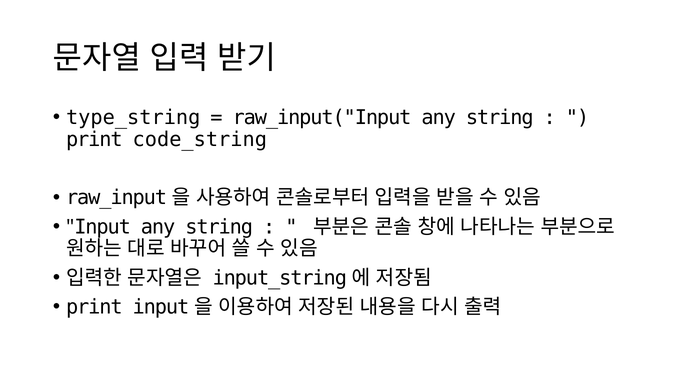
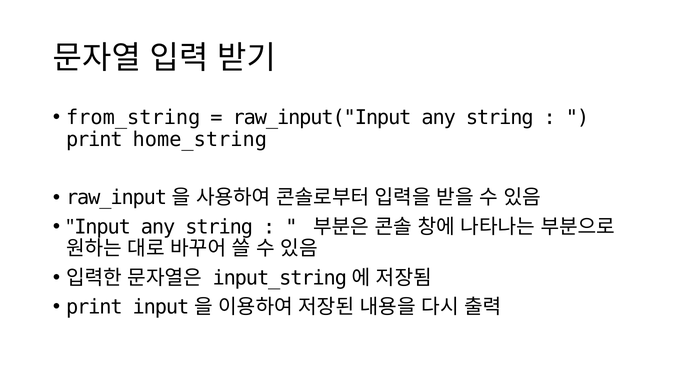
type_string: type_string -> from_string
code_string: code_string -> home_string
